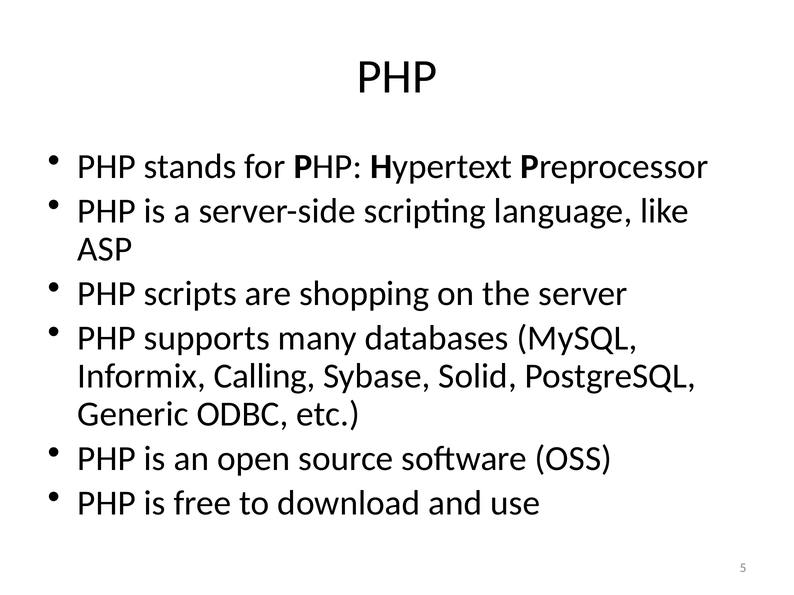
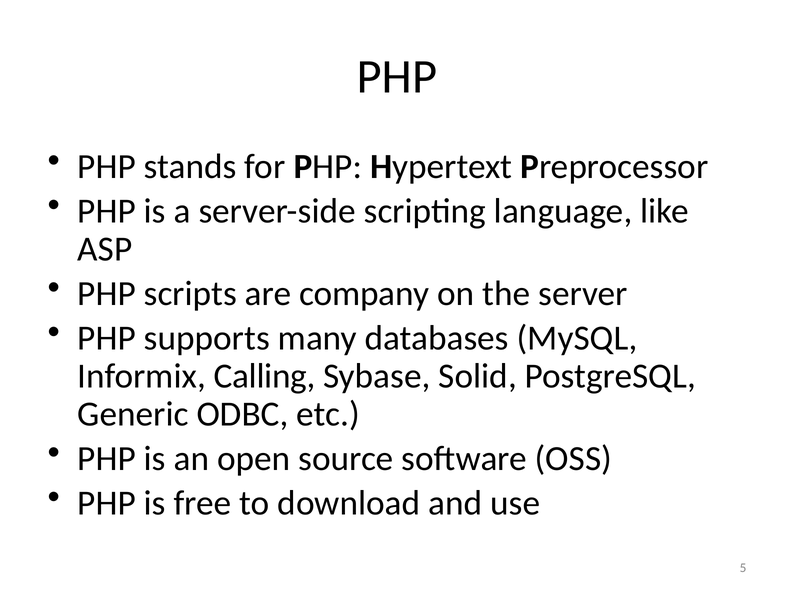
shopping: shopping -> company
